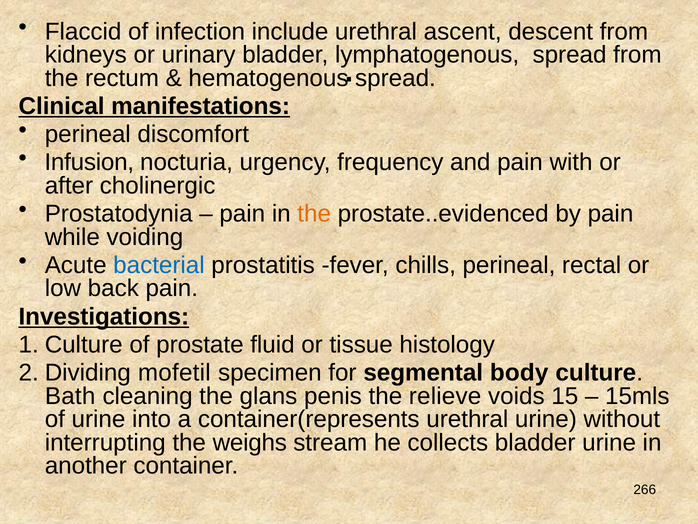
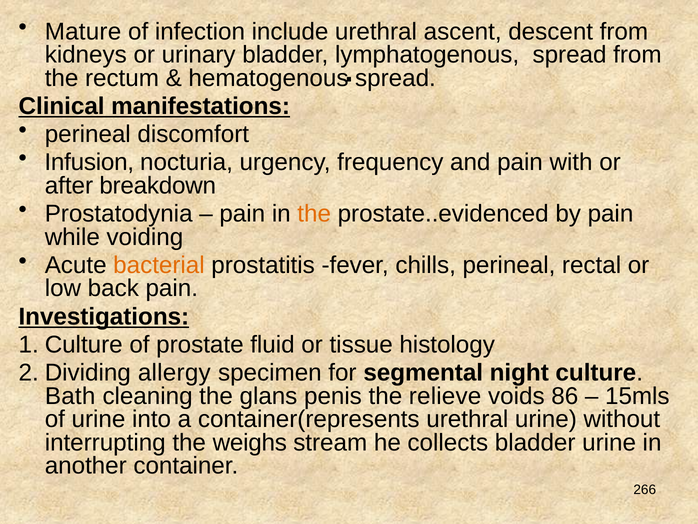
Flaccid: Flaccid -> Mature
cholinergic: cholinergic -> breakdown
bacterial colour: blue -> orange
mofetil: mofetil -> allergy
body: body -> night
15: 15 -> 86
